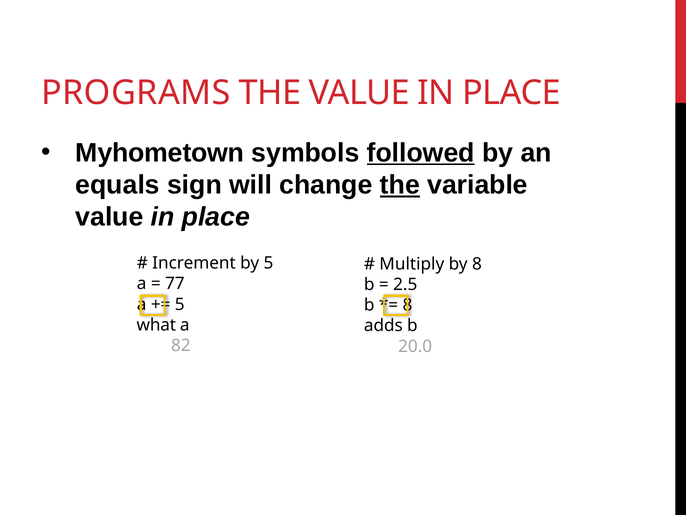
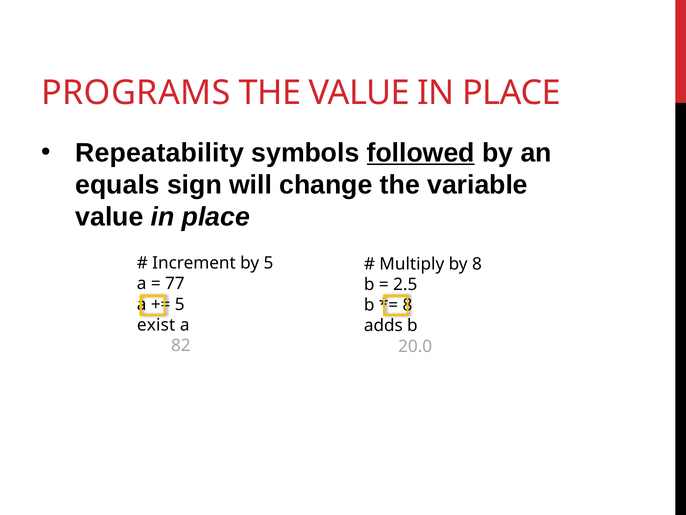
Myhometown: Myhometown -> Repeatability
the at (400, 185) underline: present -> none
what: what -> exist
